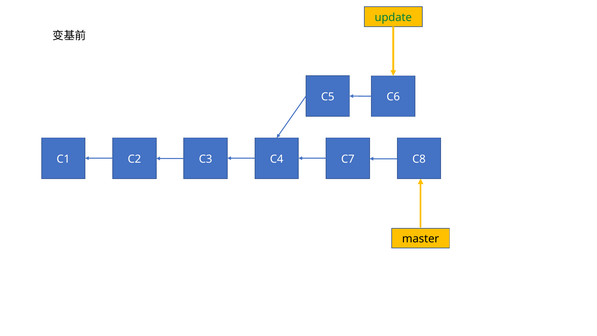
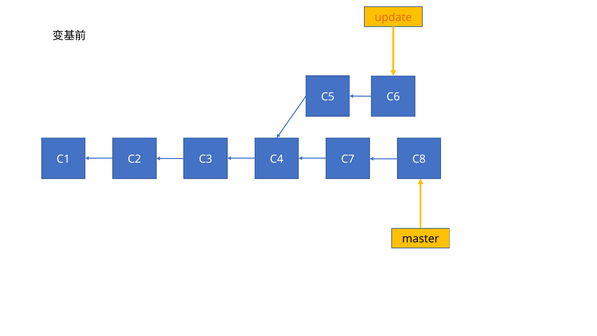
update colour: green -> orange
